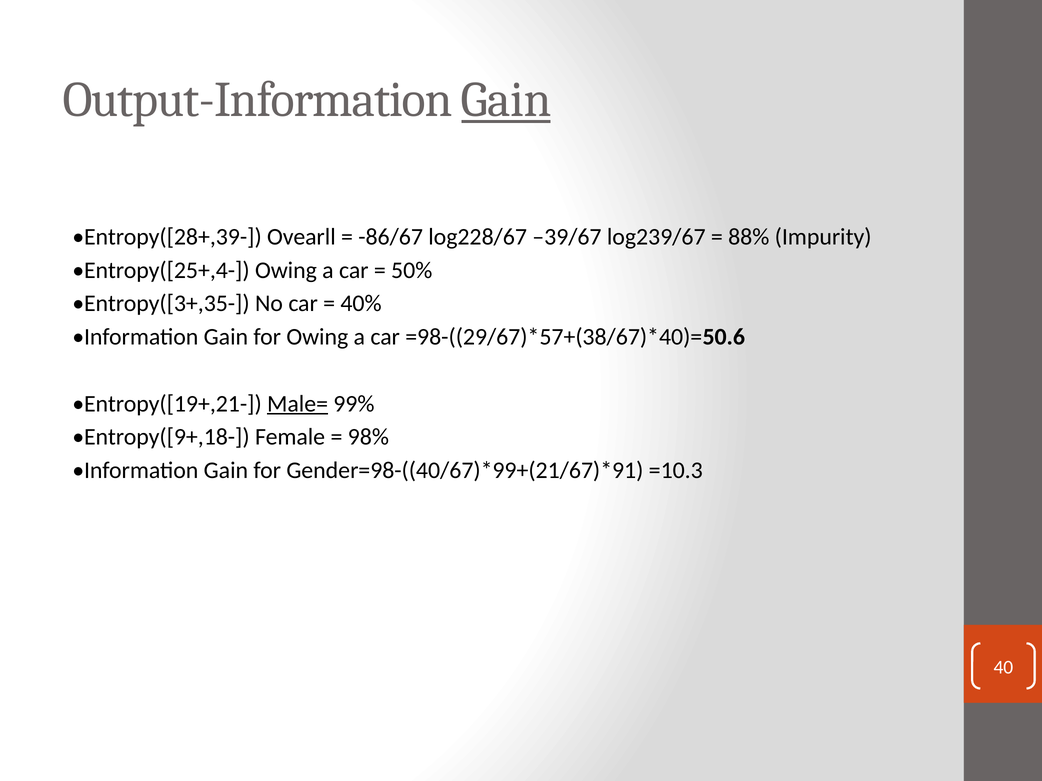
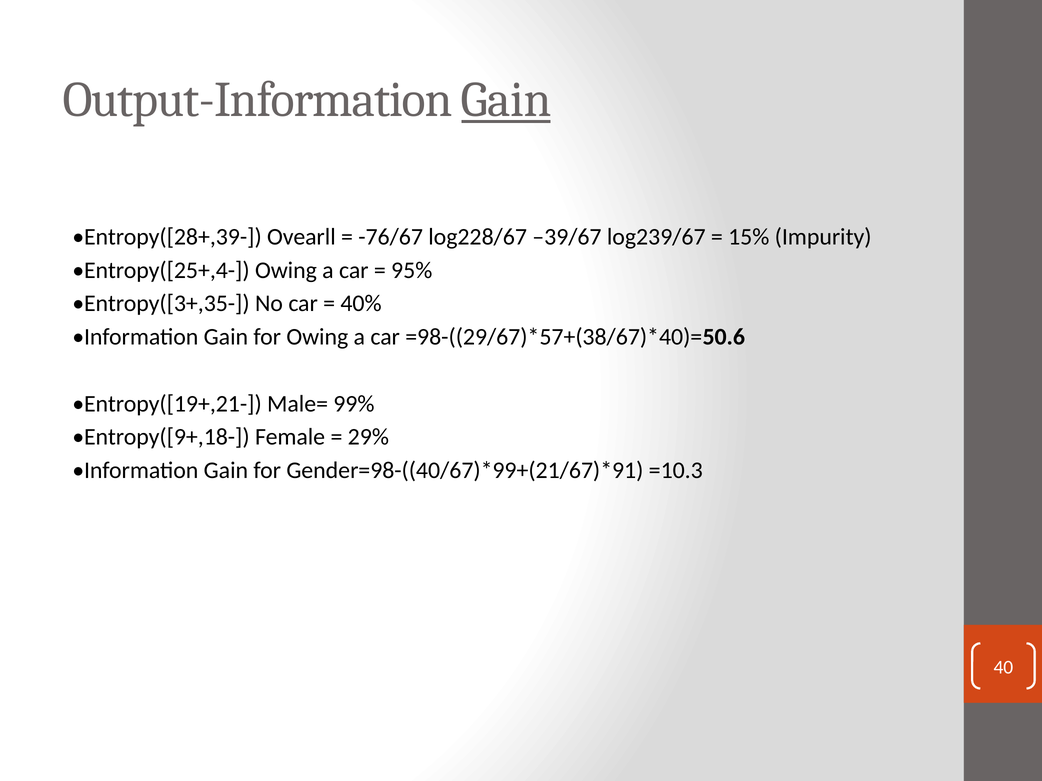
-86/67: -86/67 -> -76/67
88%: 88% -> 15%
50%: 50% -> 95%
Male= underline: present -> none
98%: 98% -> 29%
